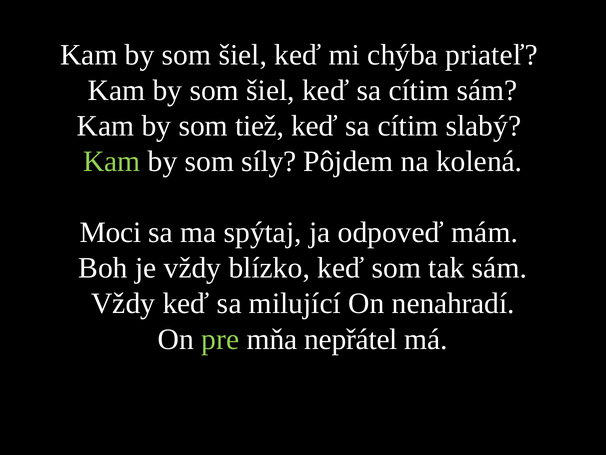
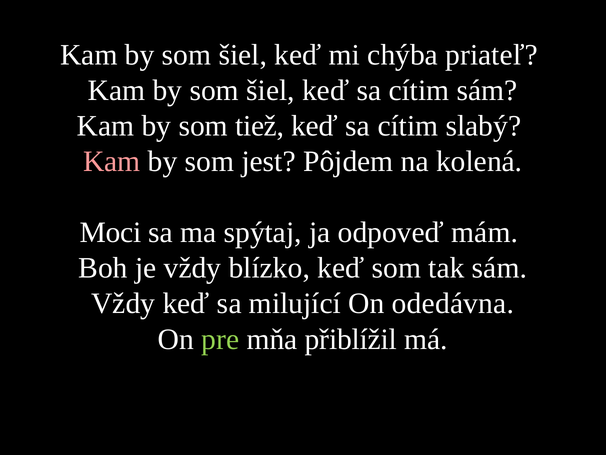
Kam at (112, 161) colour: light green -> pink
síly: síly -> jest
nenahradí: nenahradí -> odedávna
nepřátel: nepřátel -> přiblížil
